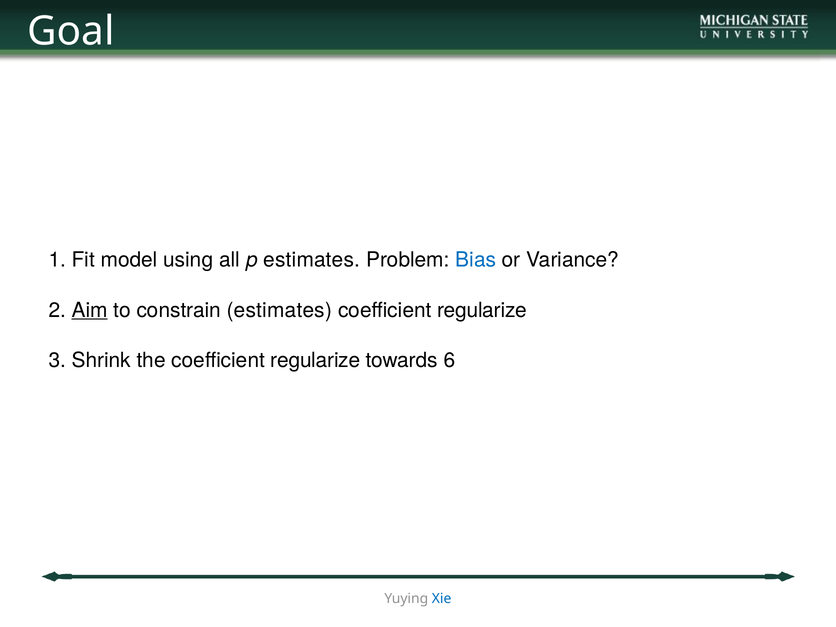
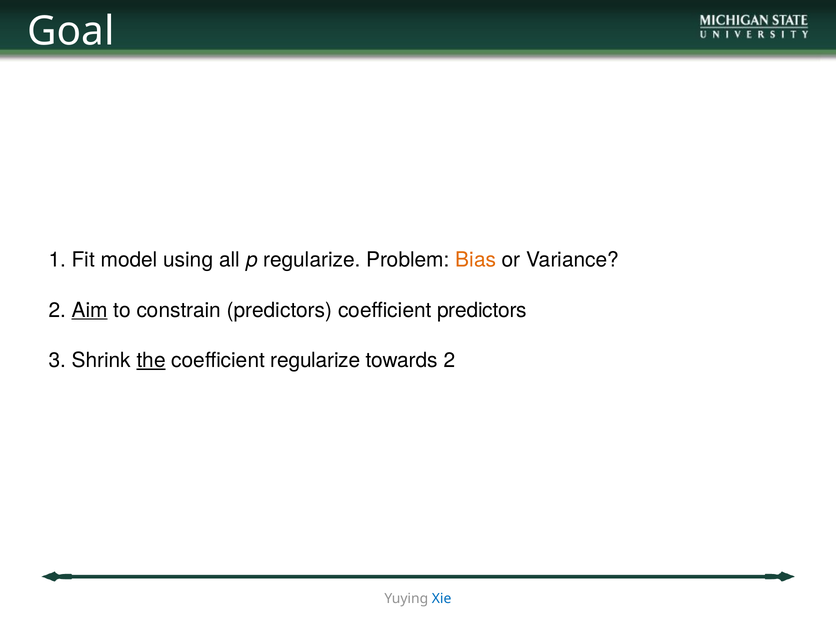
p estimates: estimates -> regularize
Bias colour: blue -> orange
constrain estimates: estimates -> predictors
regularize at (482, 310): regularize -> predictors
the underline: none -> present
towards 6: 6 -> 2
